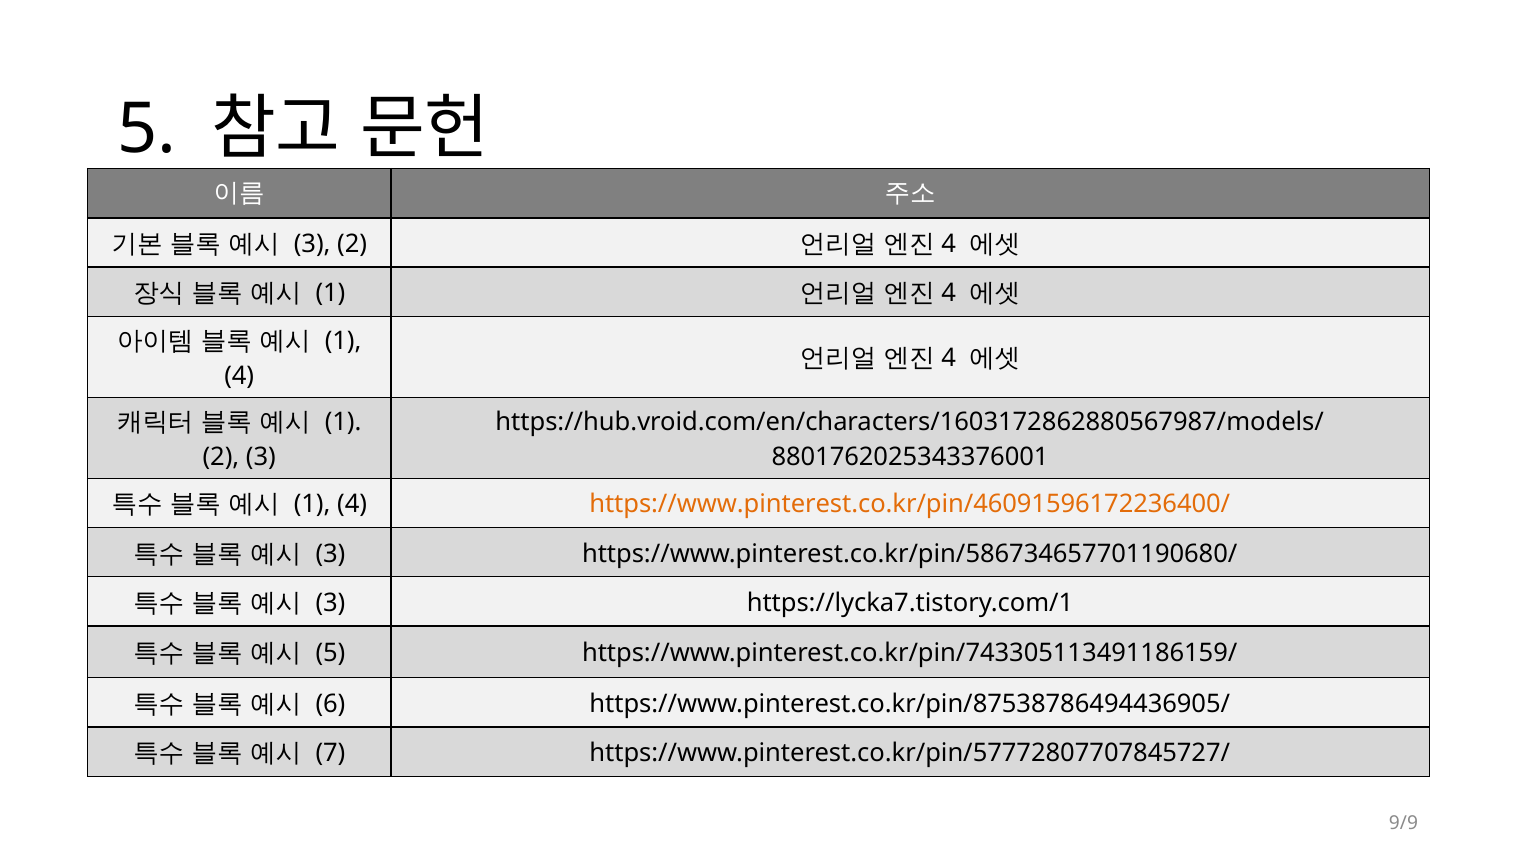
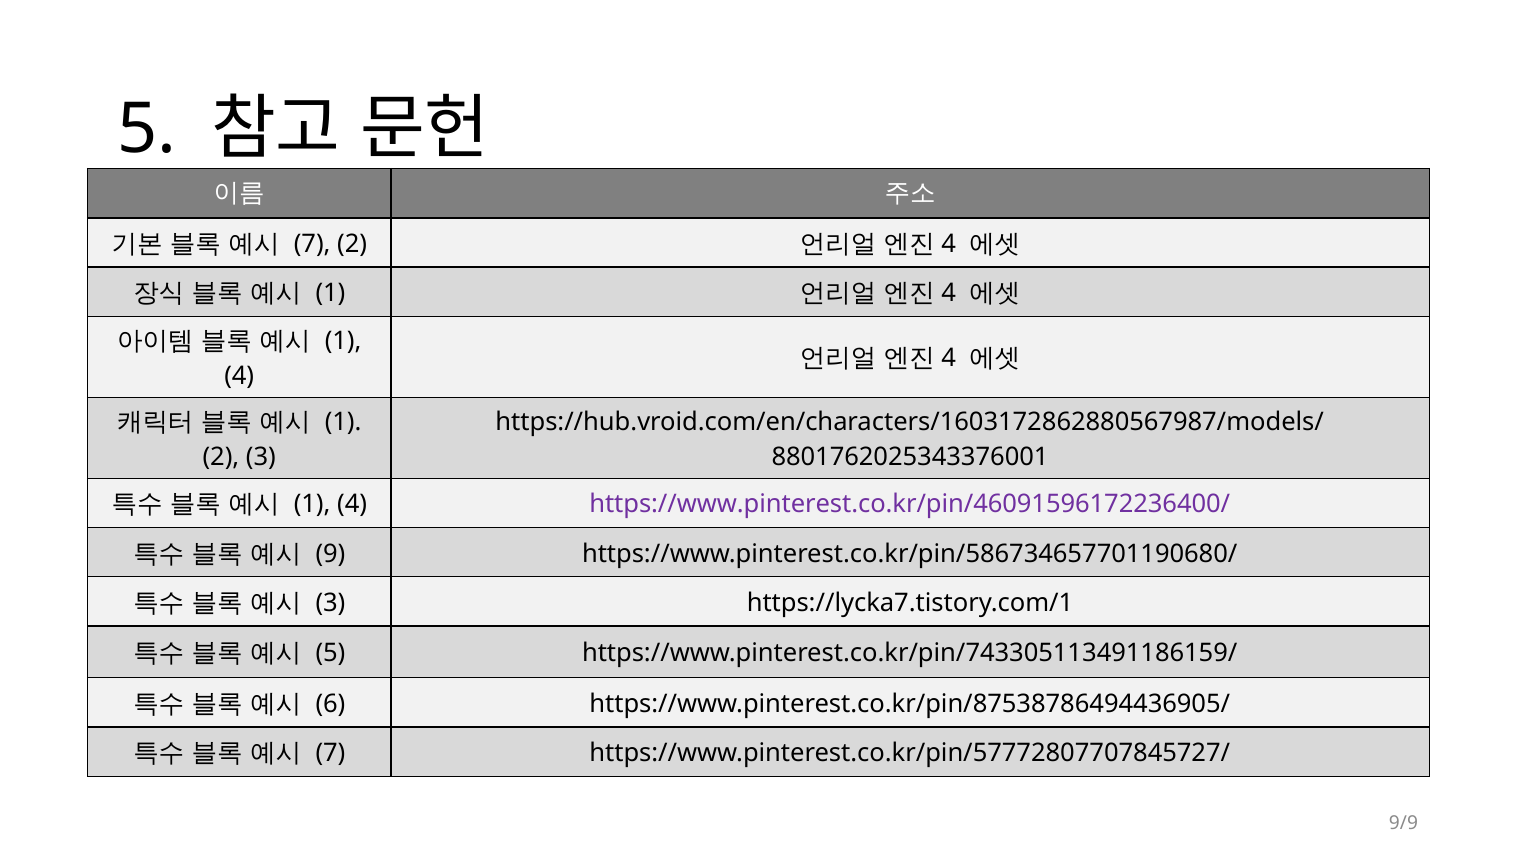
3 at (312, 244): 3 -> 7
https://www.pinterest.co.kr/pin/46091596172236400/ colour: orange -> purple
3 at (330, 553): 3 -> 9
